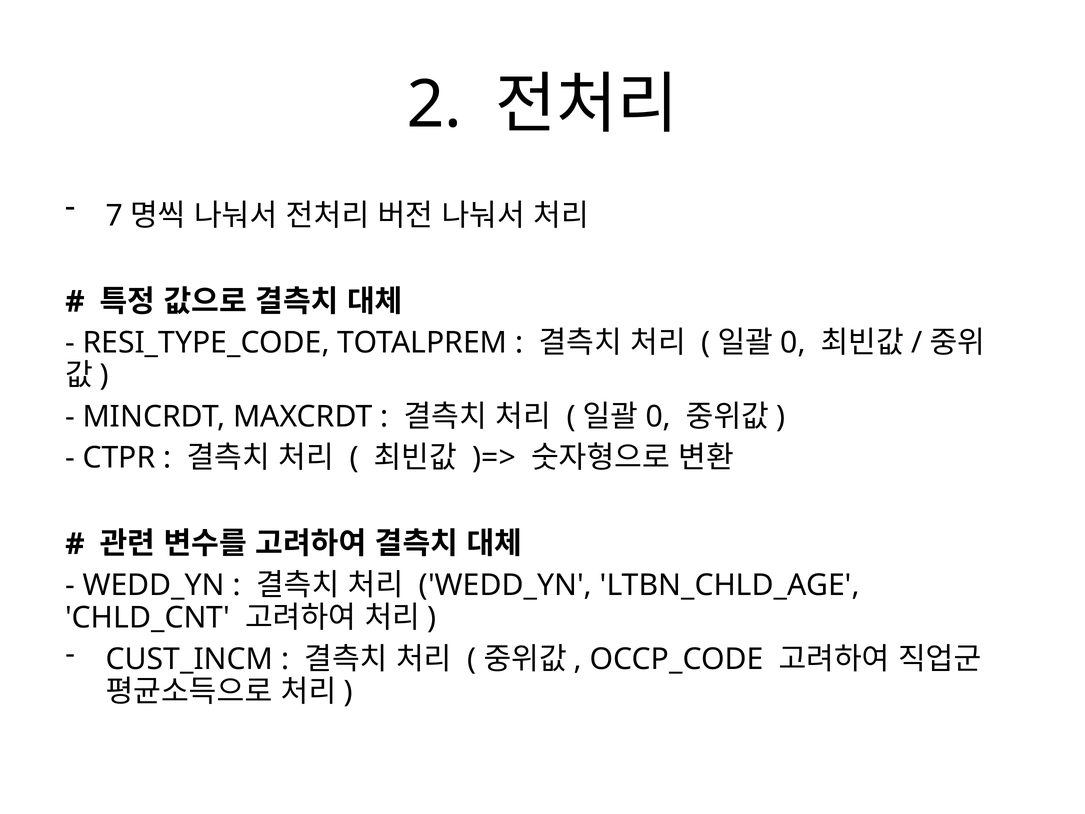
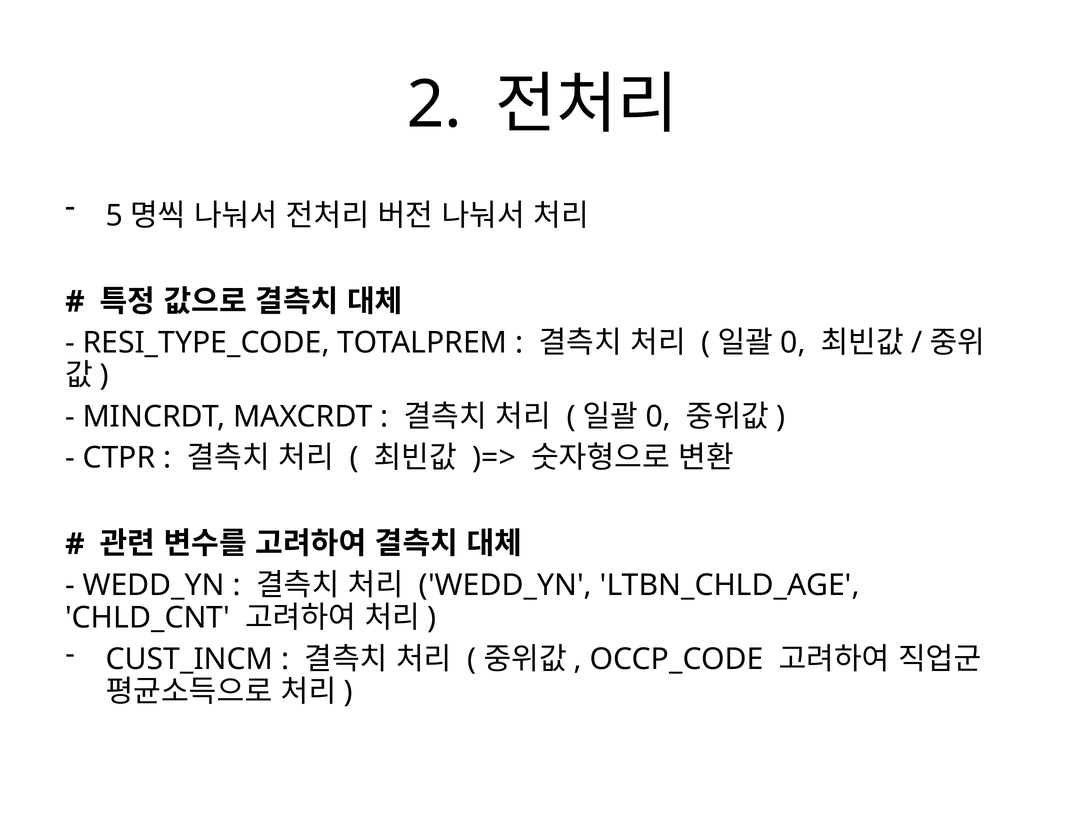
7: 7 -> 5
